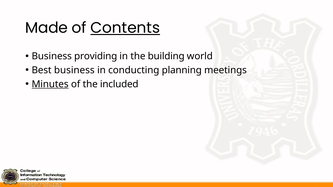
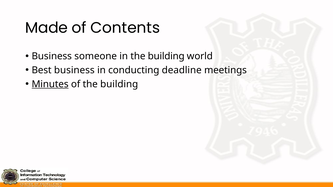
Contents underline: present -> none
providing: providing -> someone
planning: planning -> deadline
of the included: included -> building
